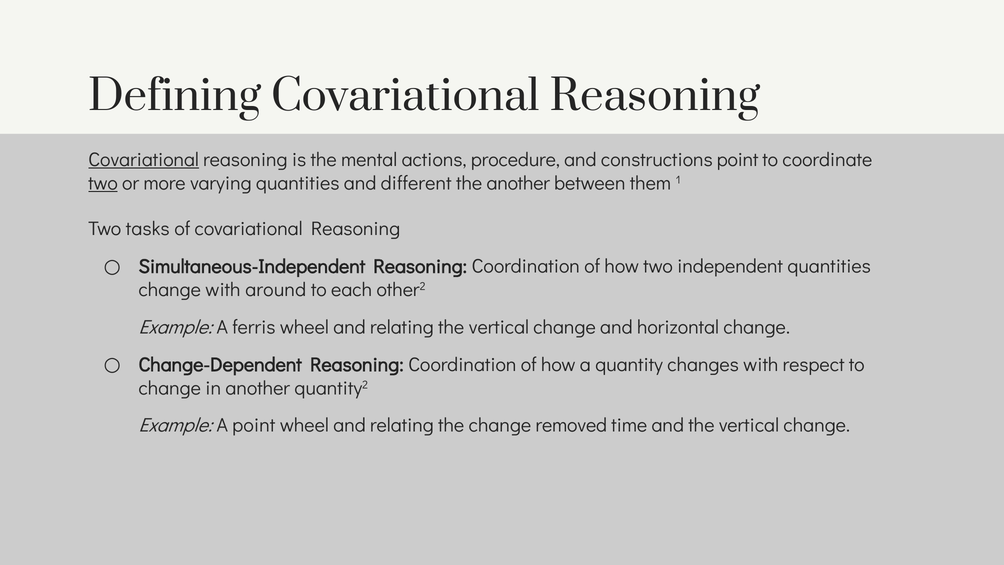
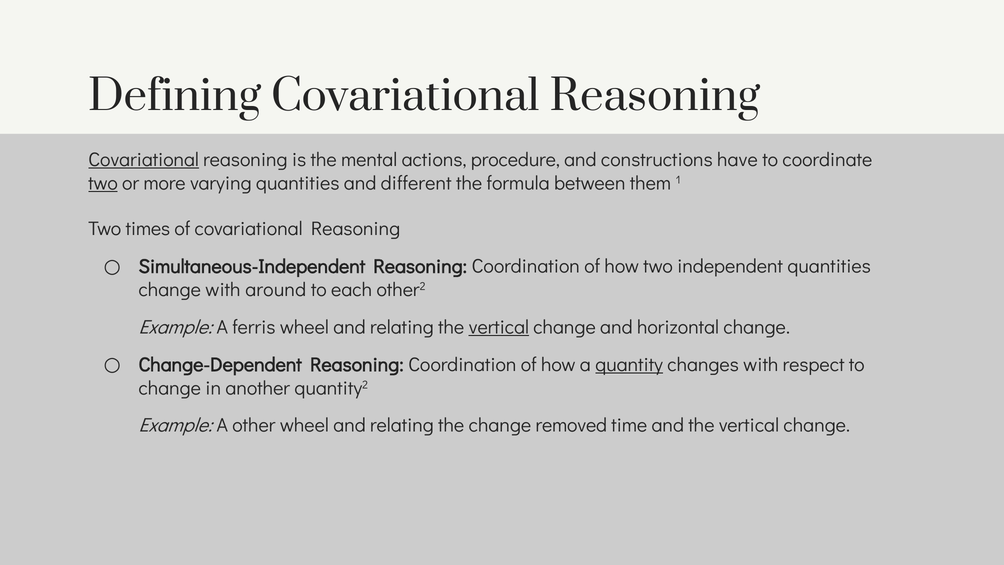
constructions point: point -> have
the another: another -> formula
tasks: tasks -> times
vertical at (499, 327) underline: none -> present
quantity underline: none -> present
A point: point -> other
